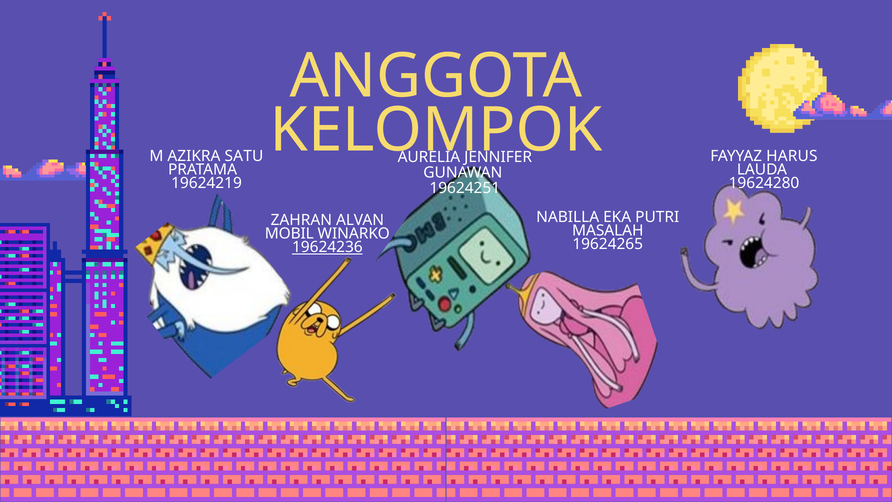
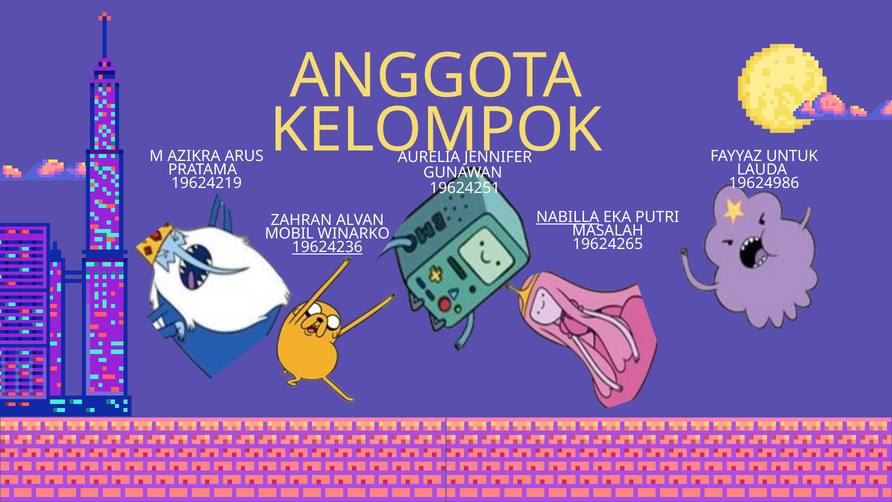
SATU: SATU -> ARUS
HARUS: HARUS -> UNTUK
19624280: 19624280 -> 19624986
NABILLA underline: none -> present
